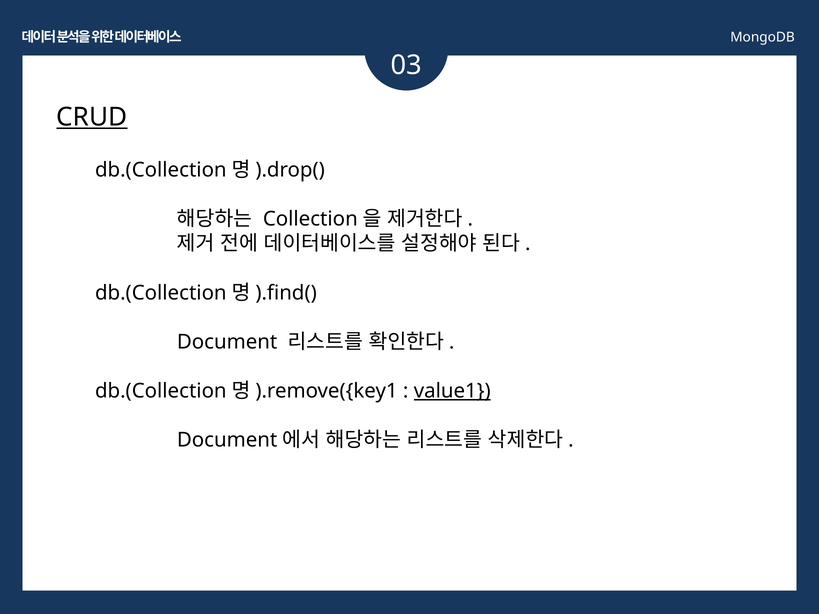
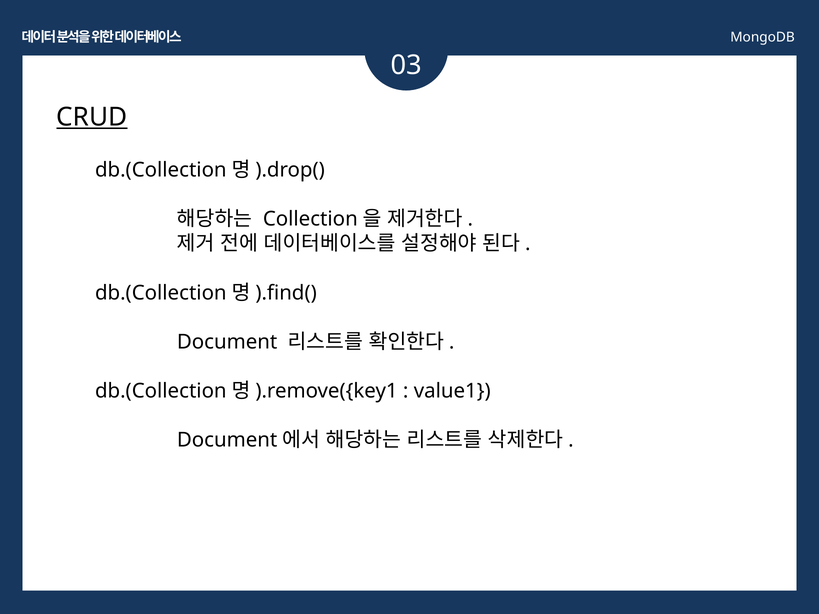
value1 underline: present -> none
